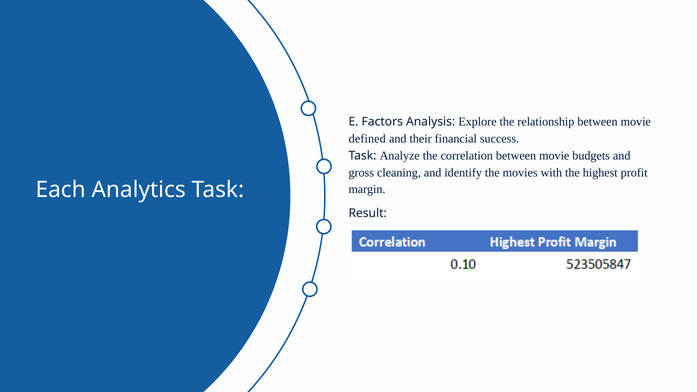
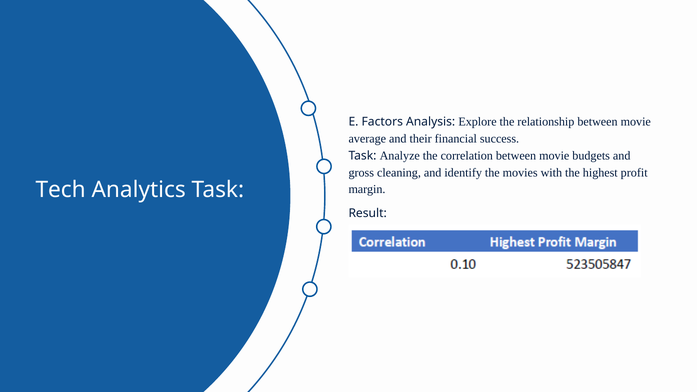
defined: defined -> average
Each: Each -> Tech
